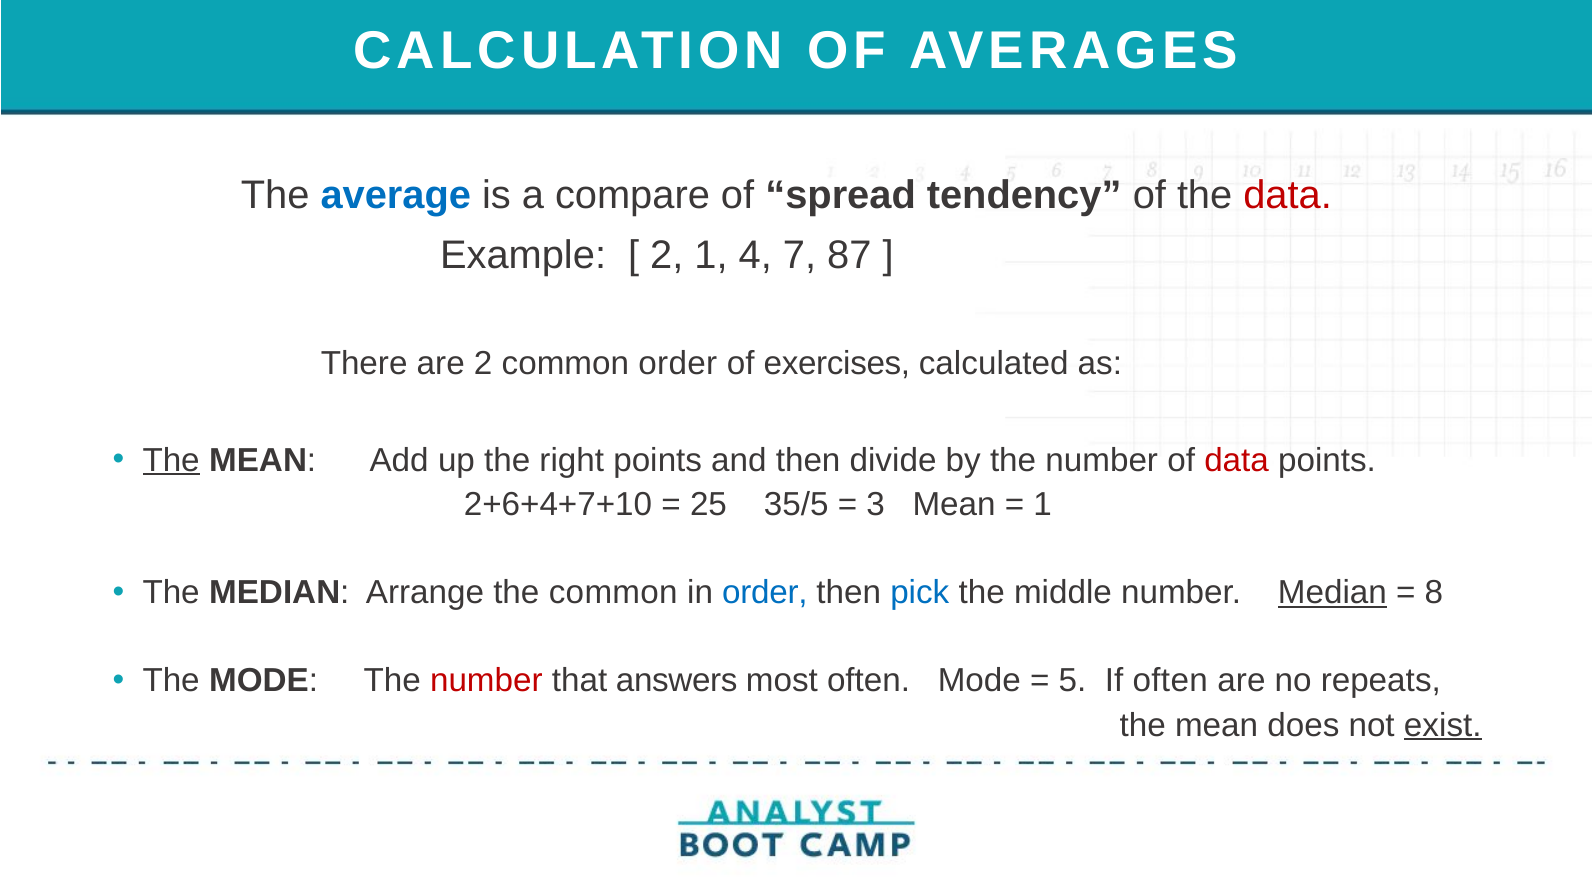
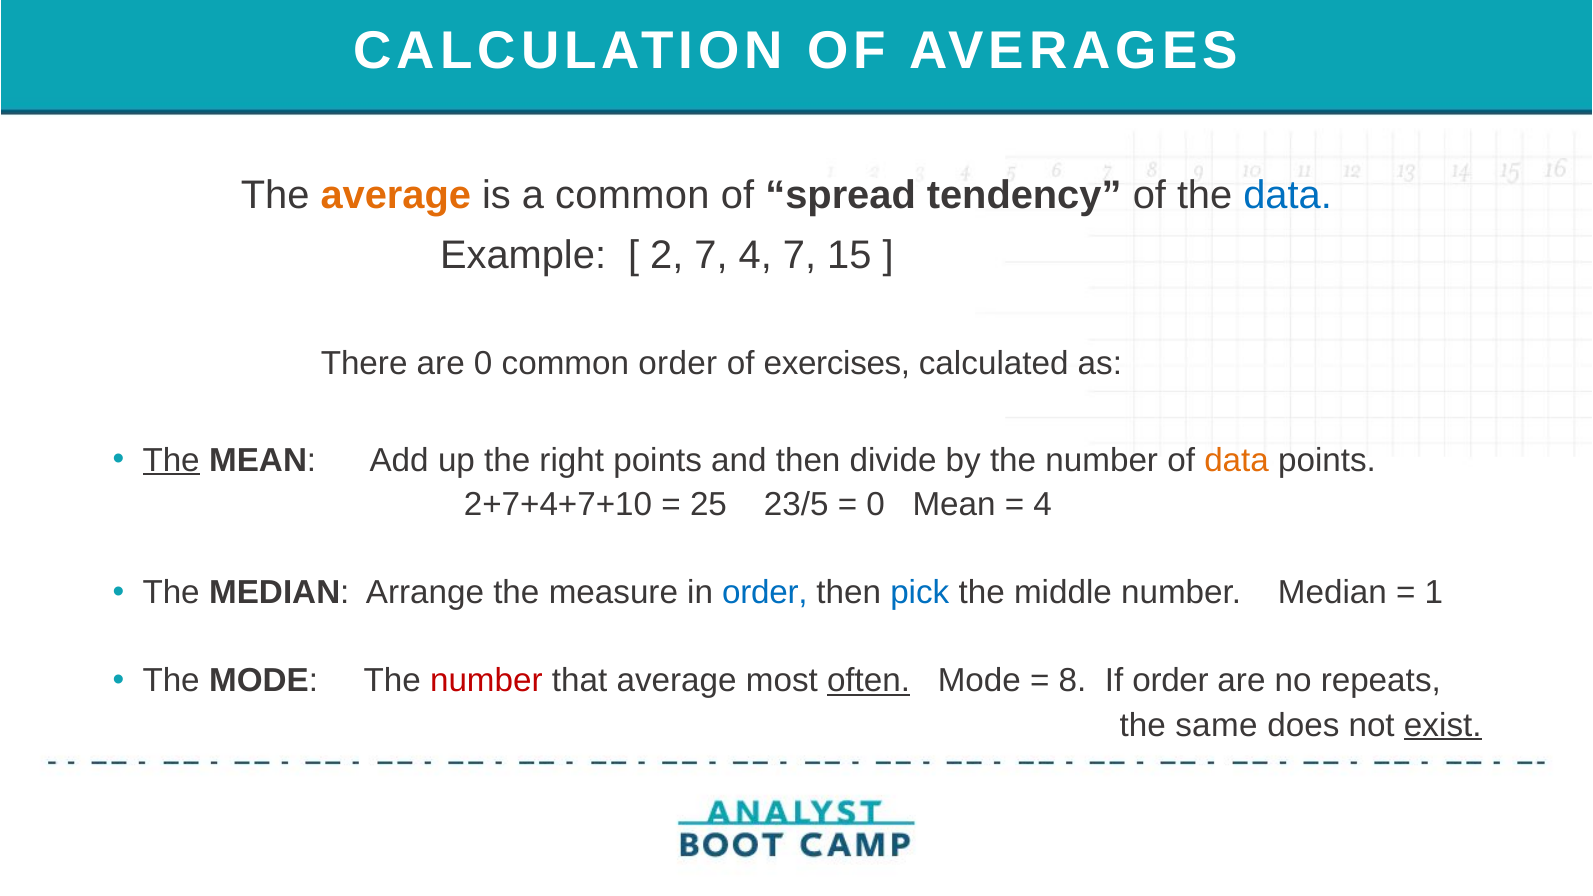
average at (396, 195) colour: blue -> orange
a compare: compare -> common
data at (1288, 195) colour: red -> blue
2 1: 1 -> 7
87: 87 -> 15
are 2: 2 -> 0
data at (1237, 460) colour: red -> orange
2+6+4+7+10: 2+6+4+7+10 -> 2+7+4+7+10
35/5: 35/5 -> 23/5
3 at (876, 504): 3 -> 0
1 at (1043, 504): 1 -> 4
the common: common -> measure
Median at (1332, 593) underline: present -> none
8: 8 -> 1
that answers: answers -> average
often at (868, 681) underline: none -> present
5: 5 -> 8
If often: often -> order
mean at (1217, 725): mean -> same
